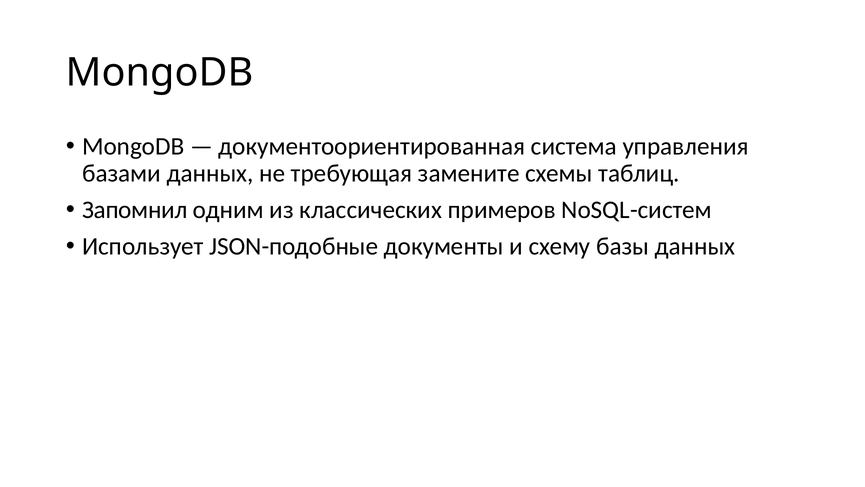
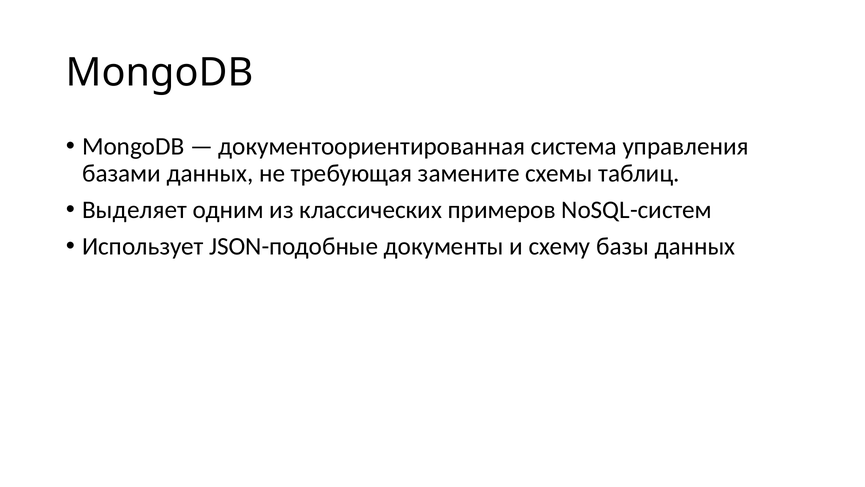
Запомнил: Запомнил -> Выделяет
